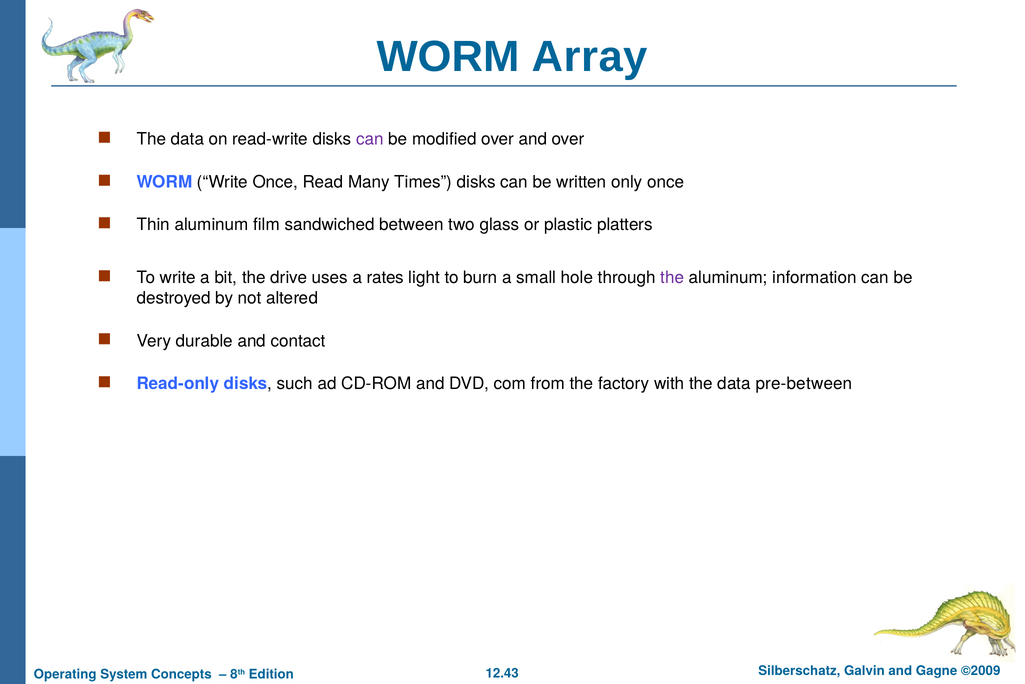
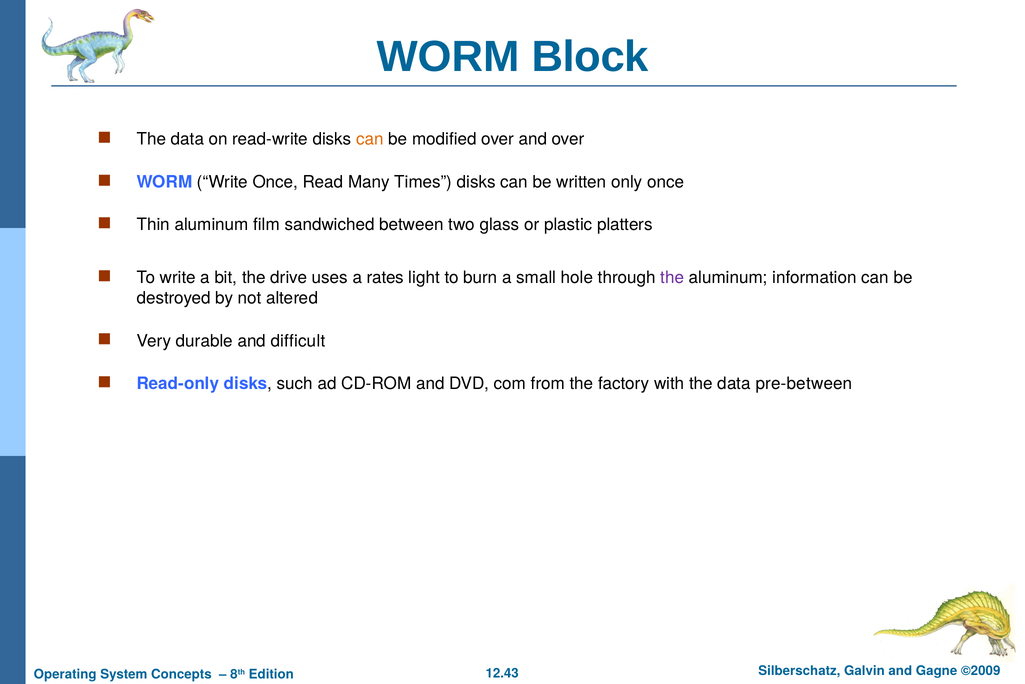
Array: Array -> Block
can at (370, 139) colour: purple -> orange
contact: contact -> difficult
